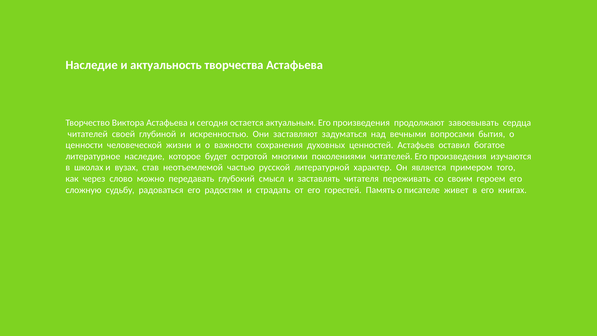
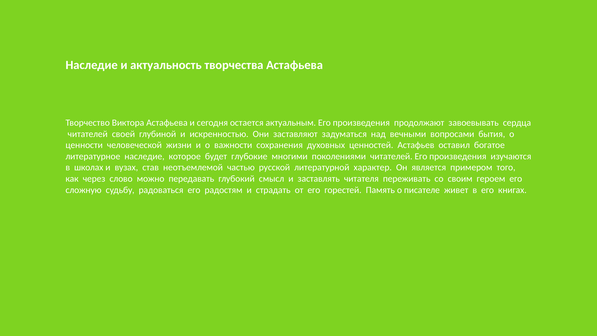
остротой: остротой -> глубокие
